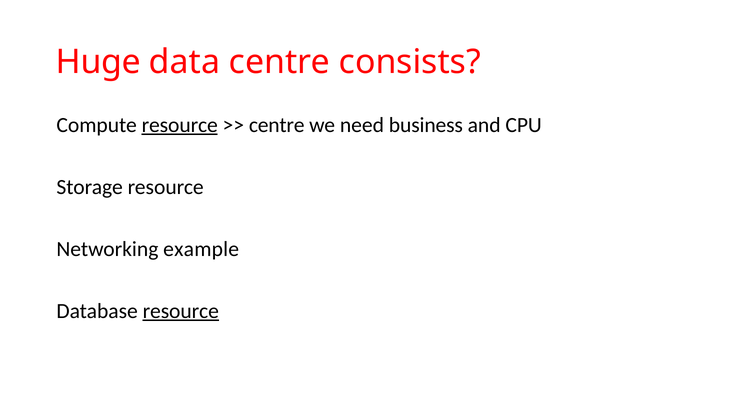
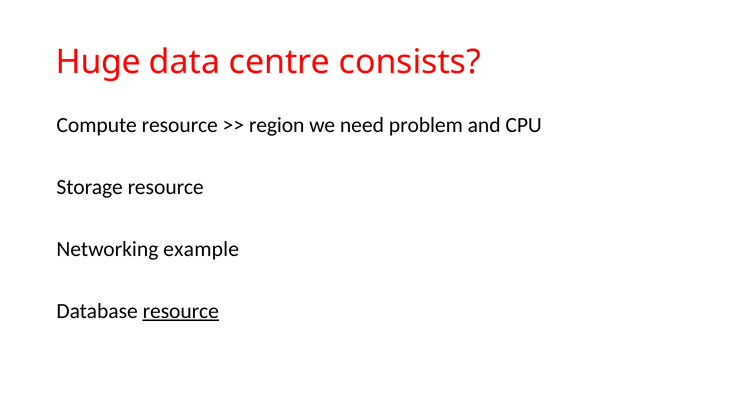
resource at (180, 125) underline: present -> none
centre at (277, 125): centre -> region
business: business -> problem
